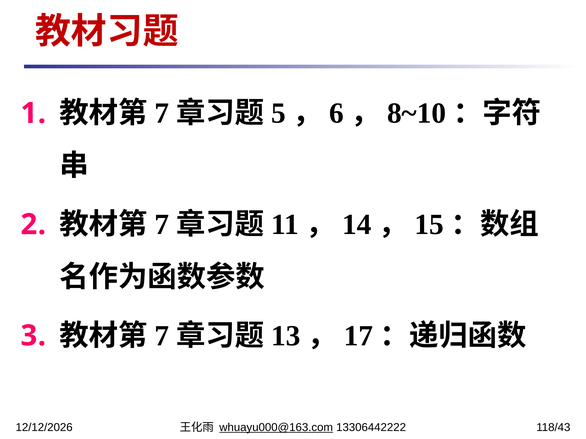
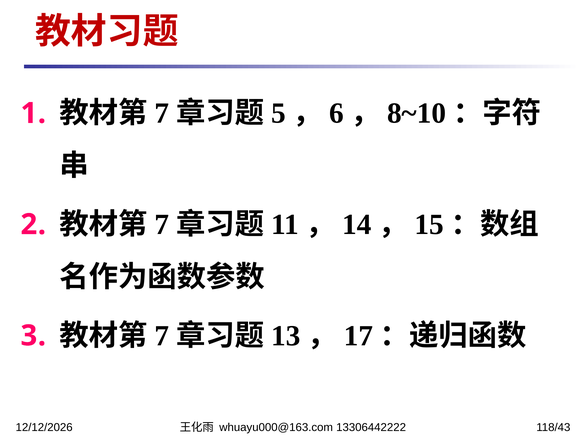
whuayu000@163.com underline: present -> none
